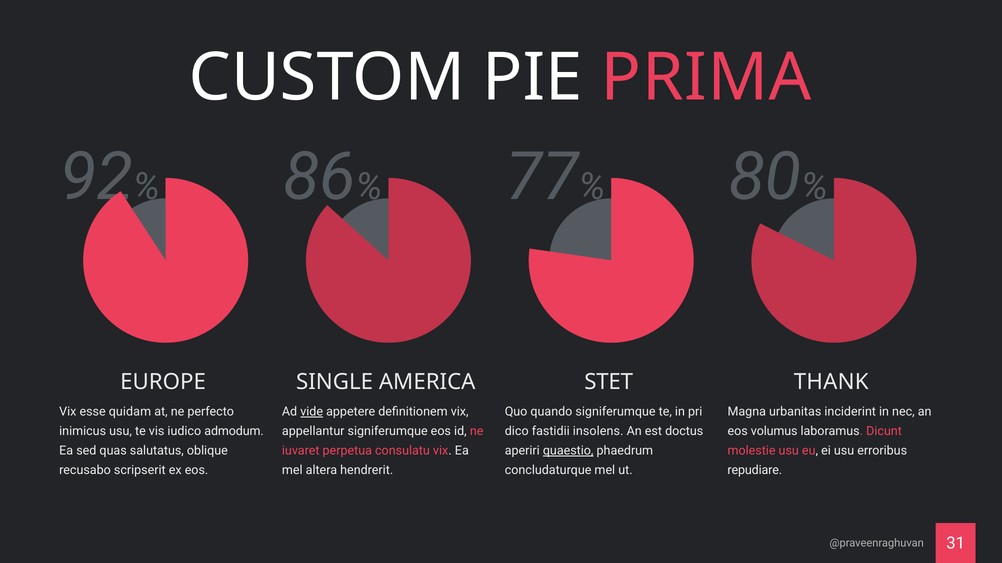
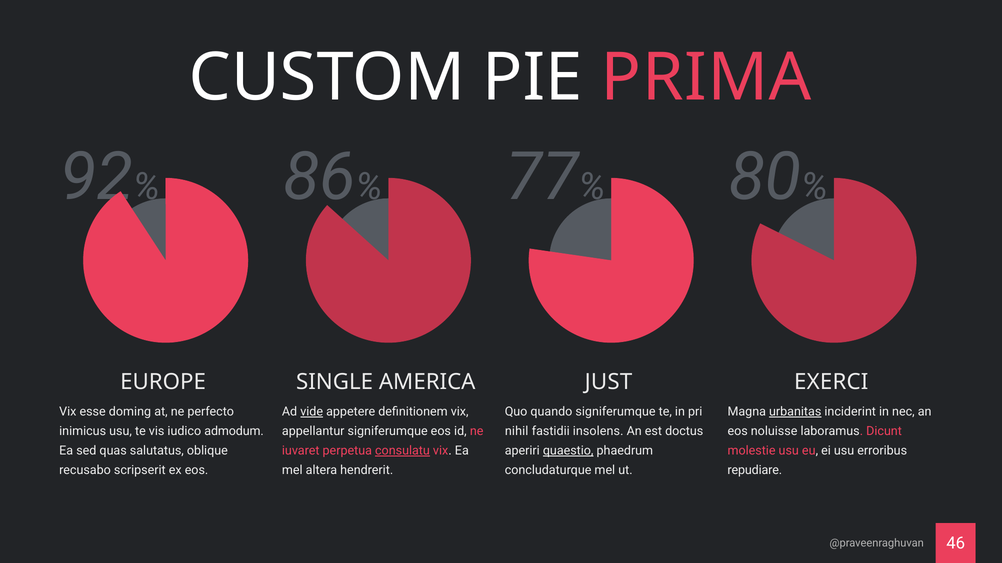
STET: STET -> JUST
THANK: THANK -> EXERCI
quidam: quidam -> doming
urbanitas underline: none -> present
dico: dico -> nihil
volumus: volumus -> noluisse
consulatu underline: none -> present
31: 31 -> 46
